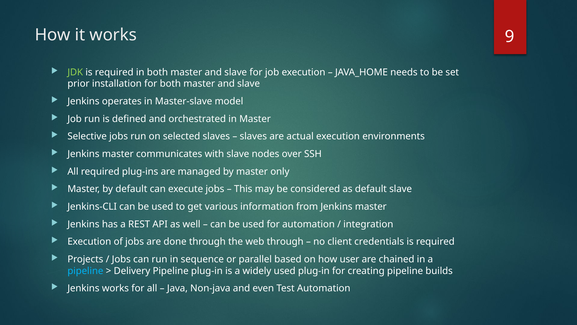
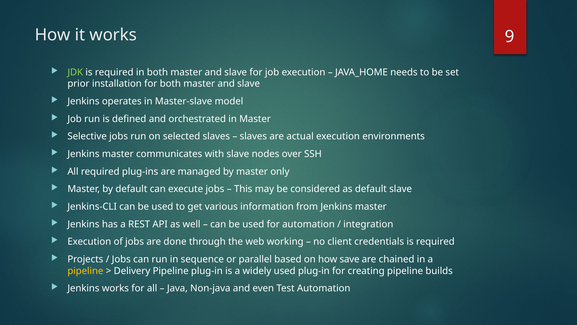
web through: through -> working
user: user -> save
pipeline at (85, 271) colour: light blue -> yellow
